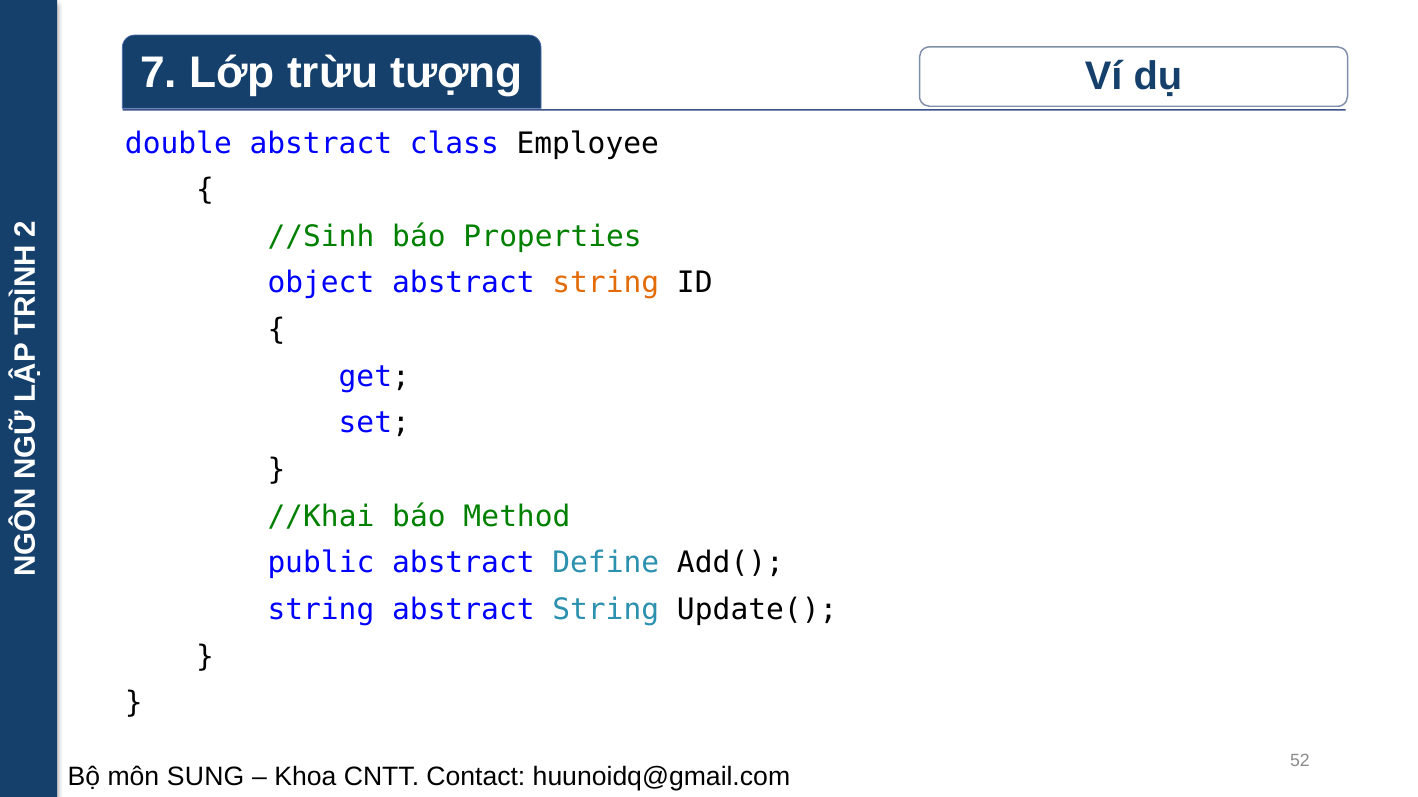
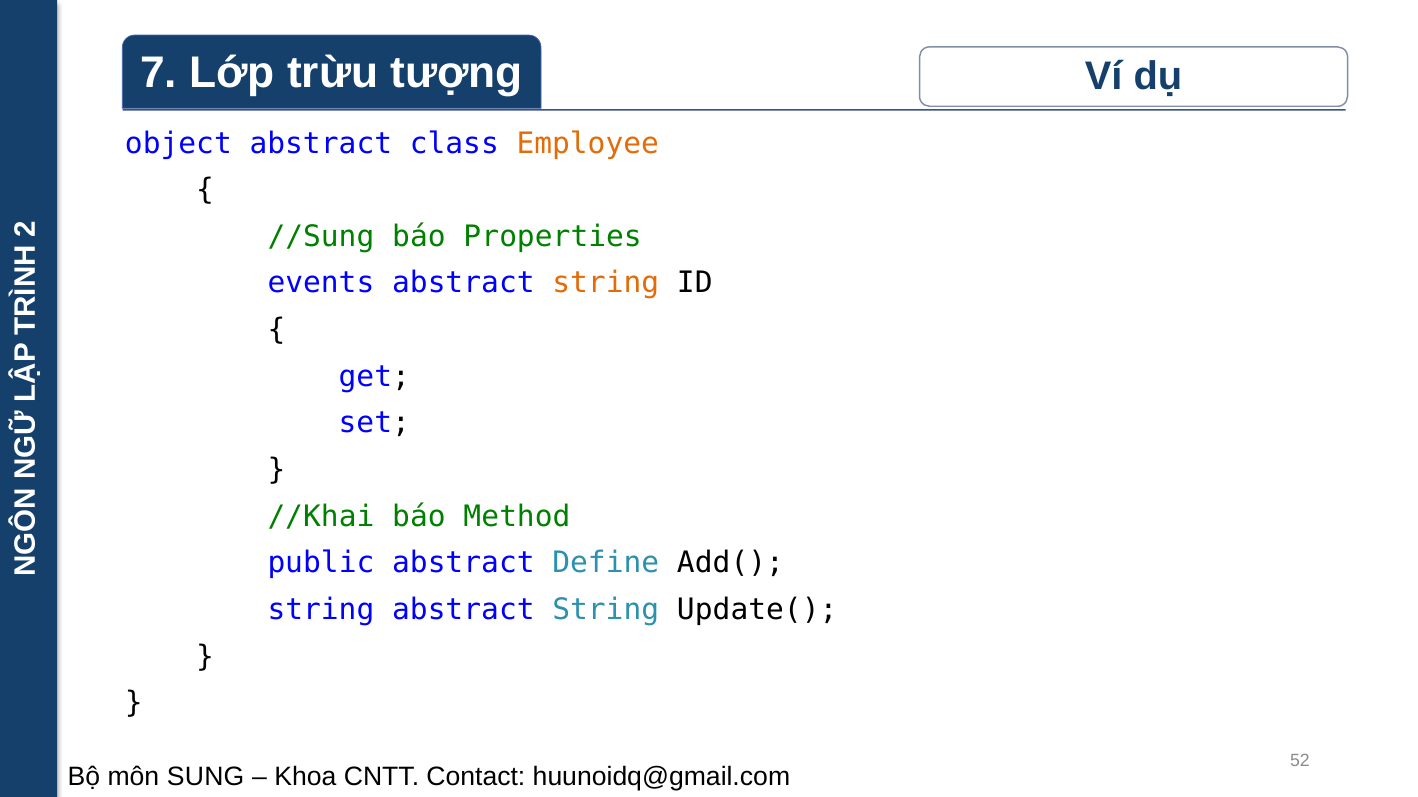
double: double -> object
Employee colour: black -> orange
//Sinh: //Sinh -> //Sung
object: object -> events
